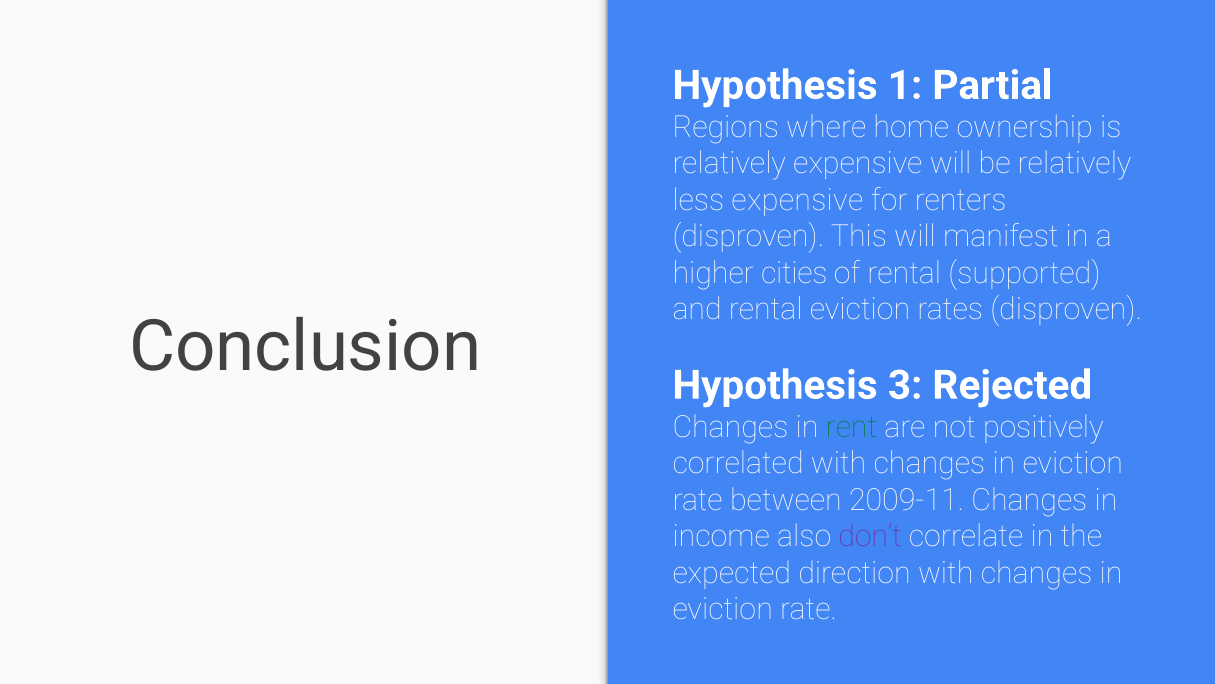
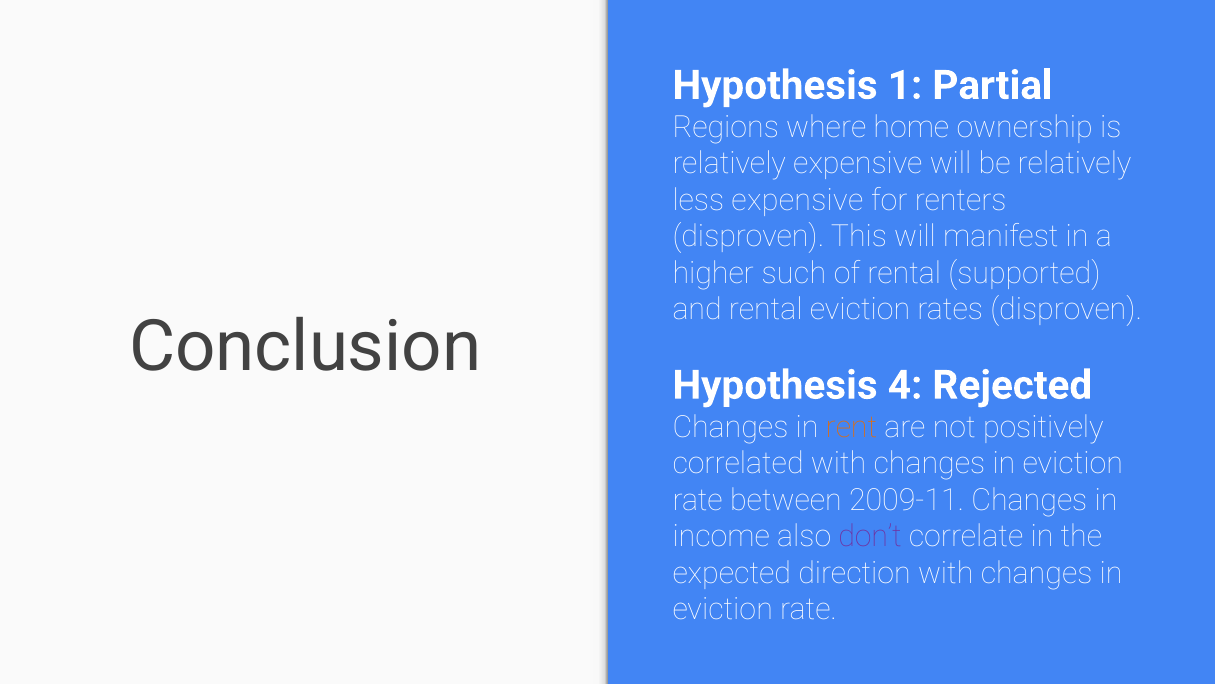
cities: cities -> such
3: 3 -> 4
rent colour: green -> orange
